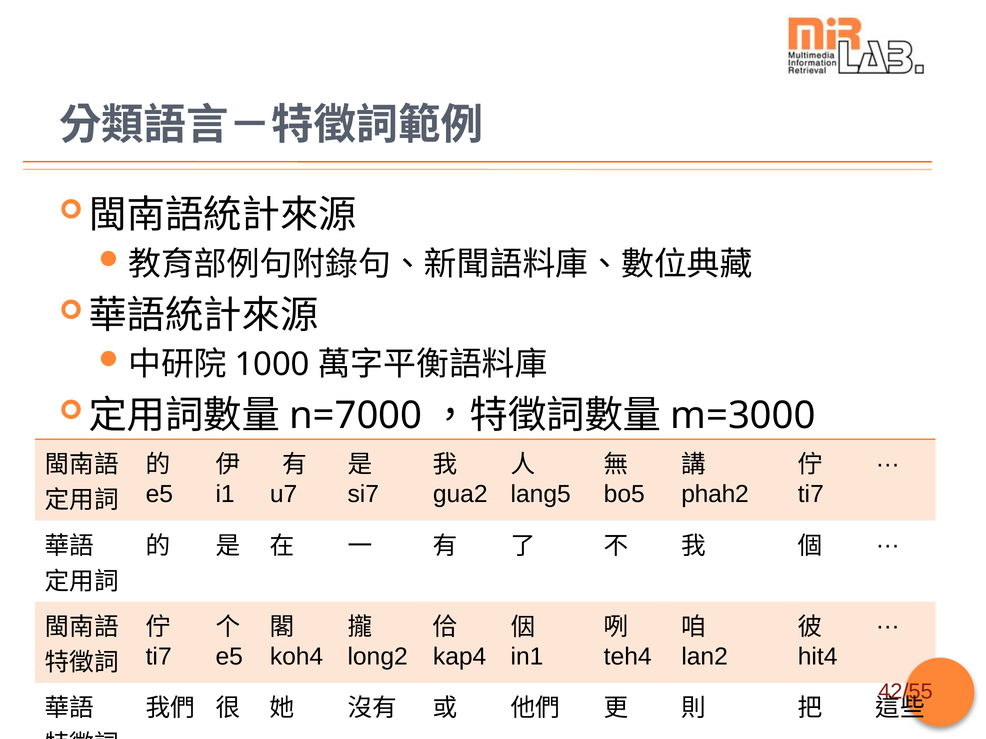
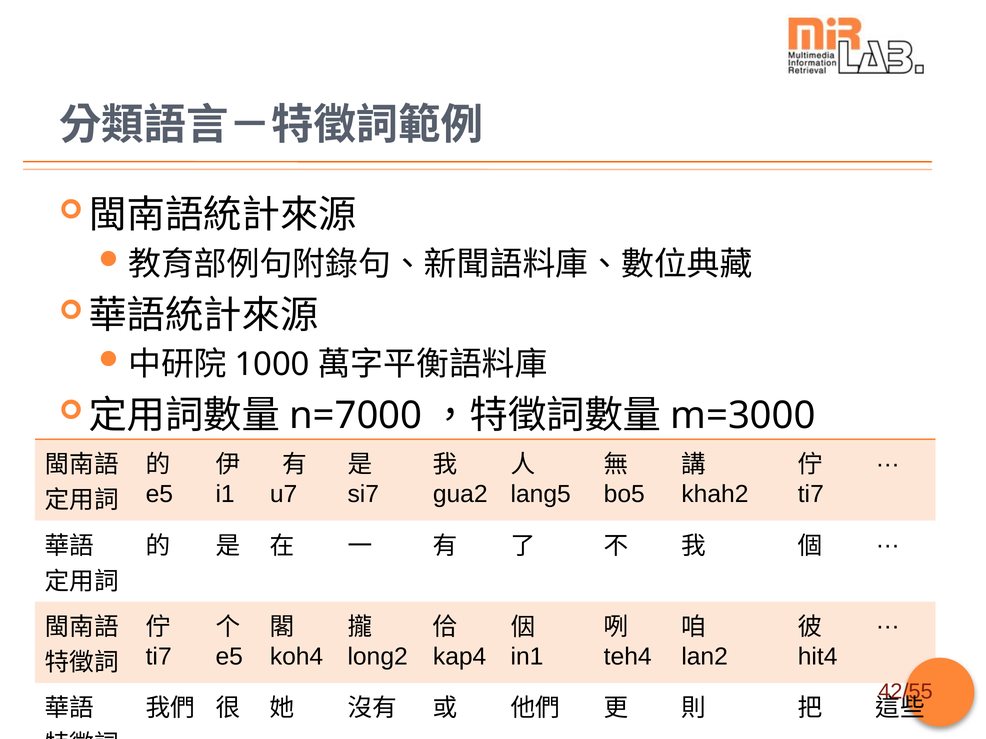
phah2: phah2 -> khah2
